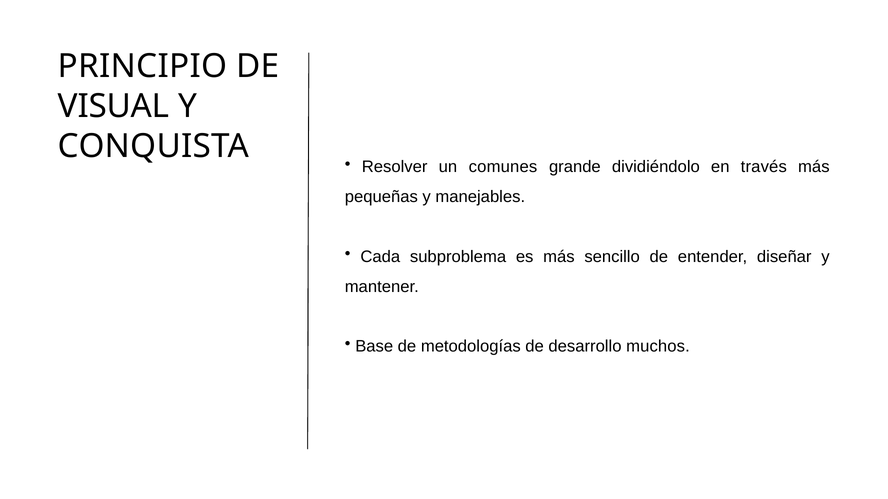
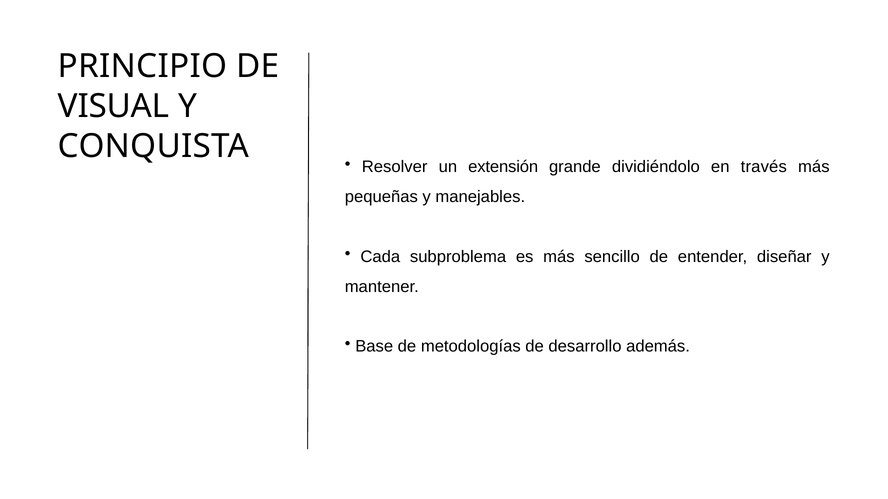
comunes: comunes -> extensión
muchos: muchos -> además
